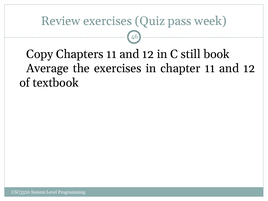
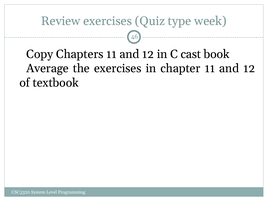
pass: pass -> type
still: still -> cast
